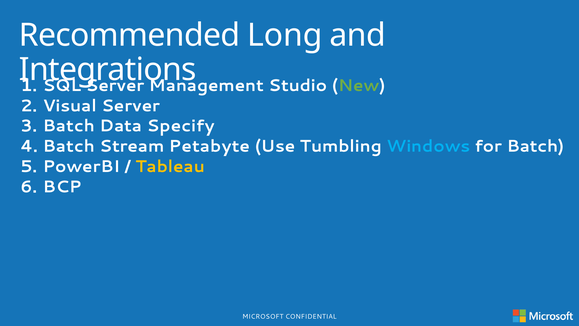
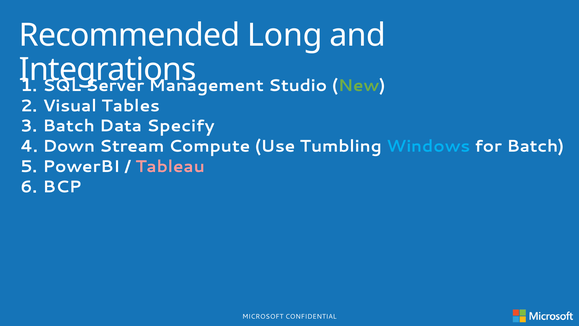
Visual Server: Server -> Tables
Batch at (69, 146): Batch -> Down
Petabyte: Petabyte -> Compute
Tableau colour: yellow -> pink
